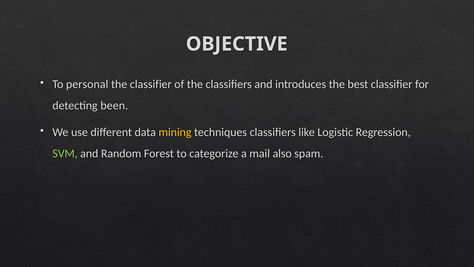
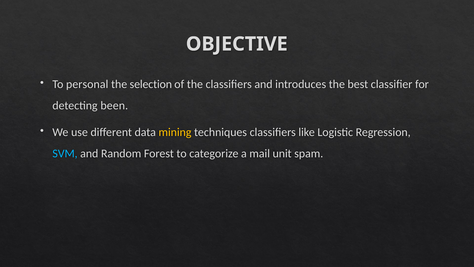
the classifier: classifier -> selection
SVM colour: light green -> light blue
also: also -> unit
